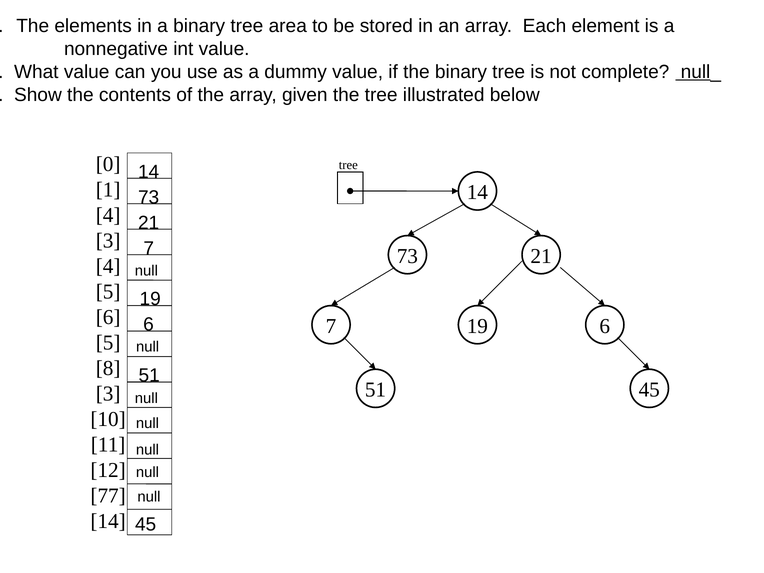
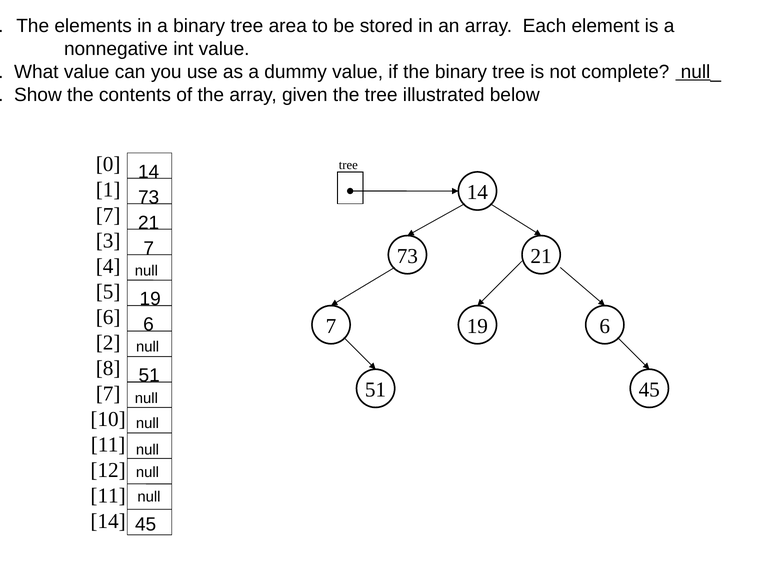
4 at (108, 215): 4 -> 7
5 at (108, 343): 5 -> 2
3 at (108, 394): 3 -> 7
77 at (108, 496): 77 -> 11
